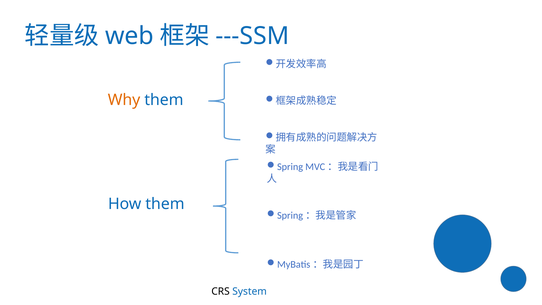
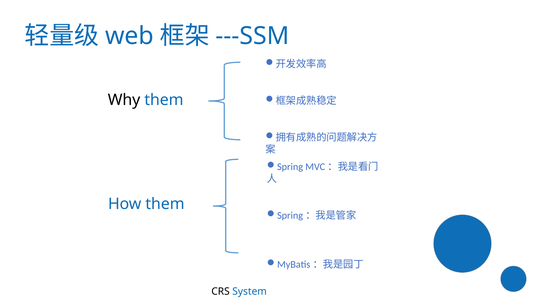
Why colour: orange -> black
